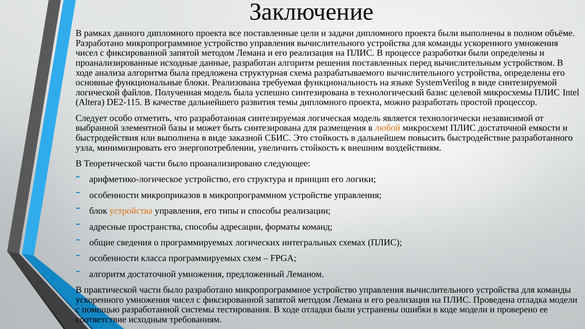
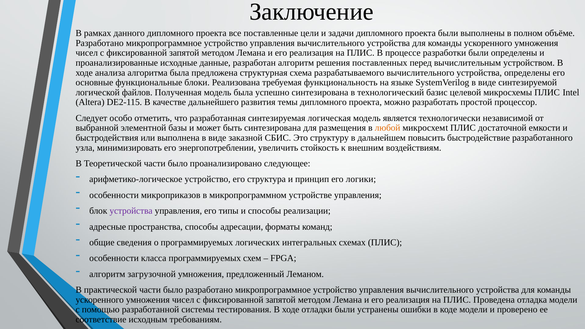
Это стойкость: стойкость -> структуру
устройства at (131, 211) colour: orange -> purple
алгоритм достаточной: достаточной -> загрузочной
